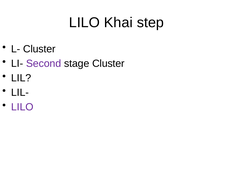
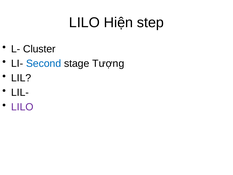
Khai: Khai -> Hiện
Second colour: purple -> blue
stage Cluster: Cluster -> Tượng
